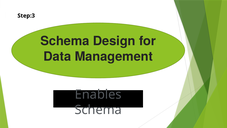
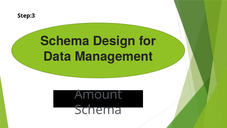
Enables: Enables -> Amount
